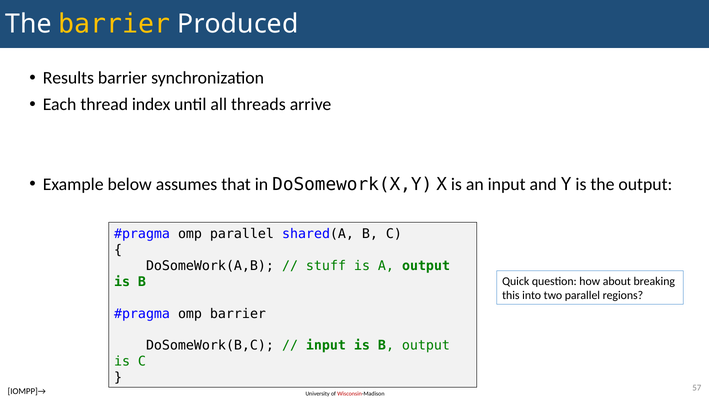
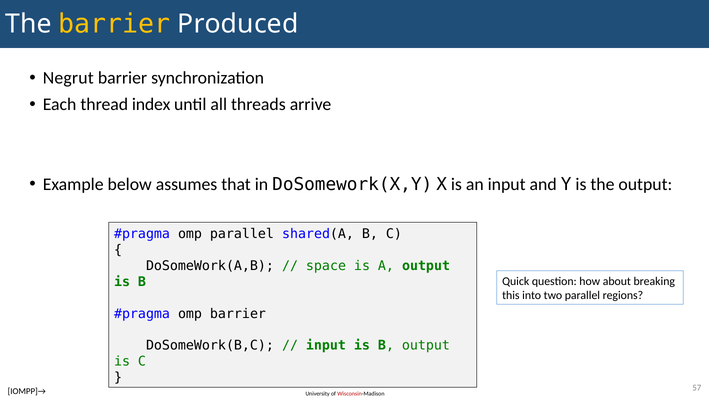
Results: Results -> Negrut
stuff: stuff -> space
